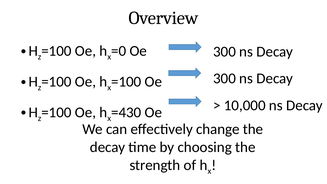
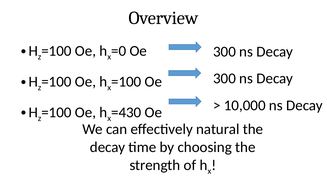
change: change -> natural
